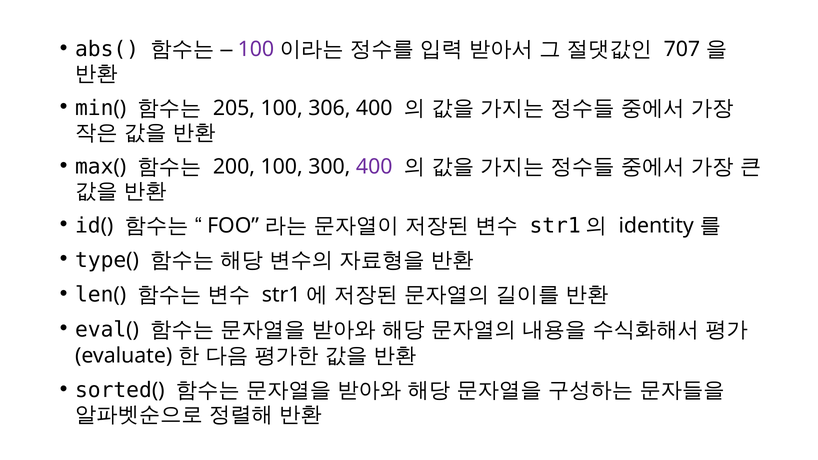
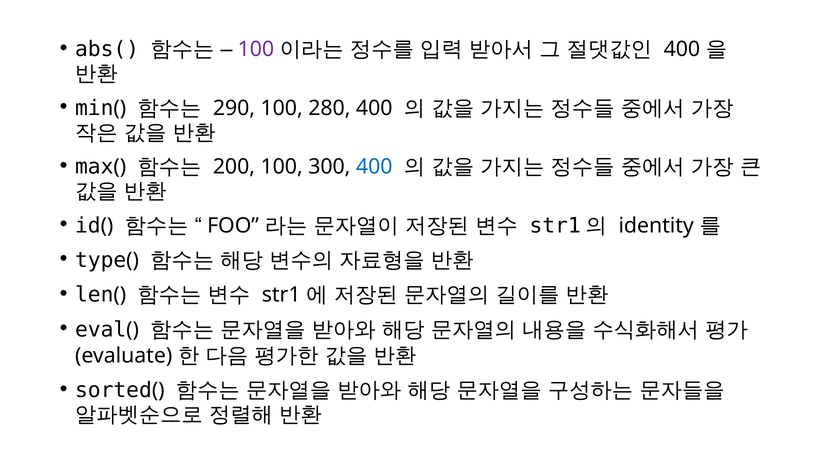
707 at (682, 49): 707 -> 400
205: 205 -> 290
306: 306 -> 280
400 at (374, 167) colour: purple -> blue
